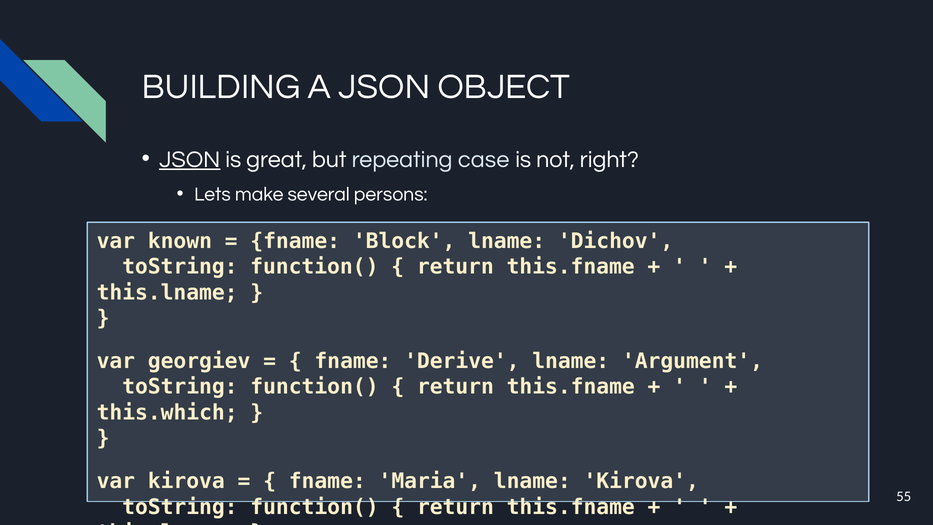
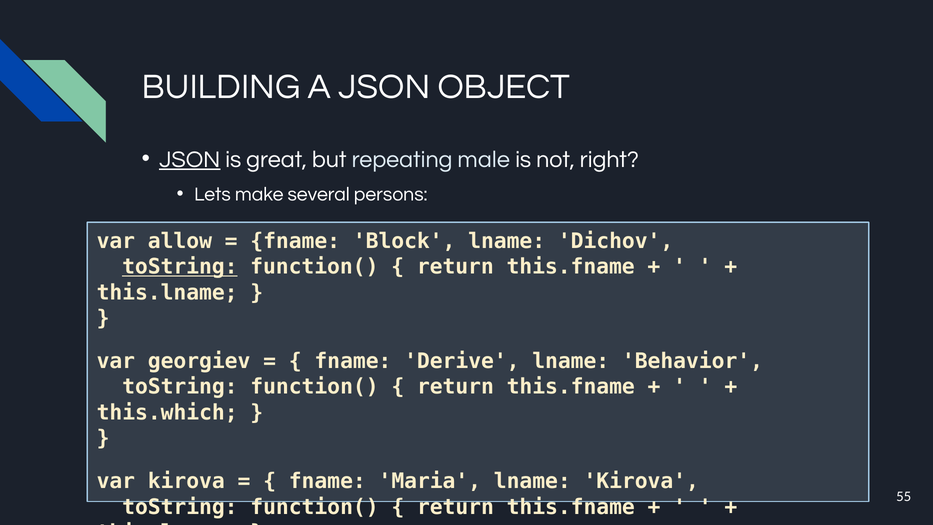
case: case -> male
known: known -> allow
toString at (180, 267) underline: none -> present
Argument: Argument -> Behavior
